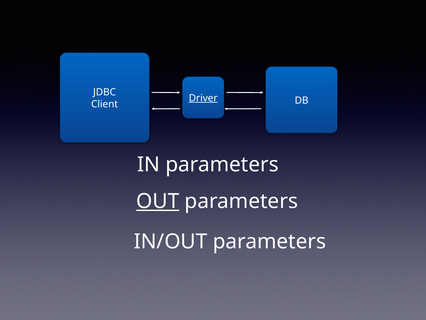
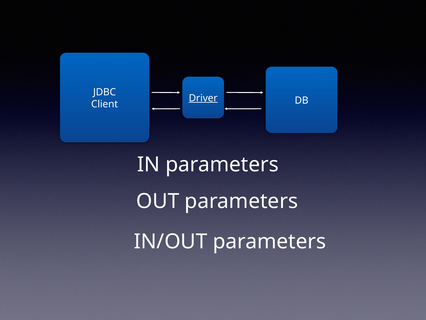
OUT underline: present -> none
